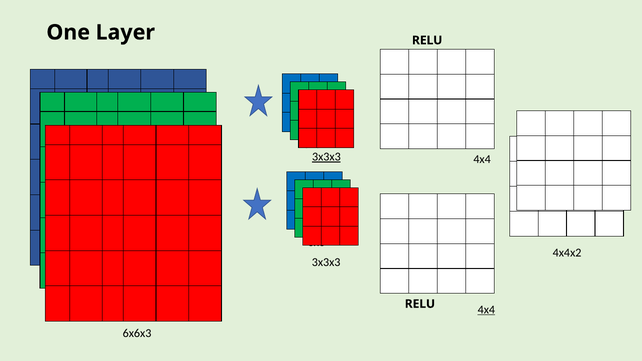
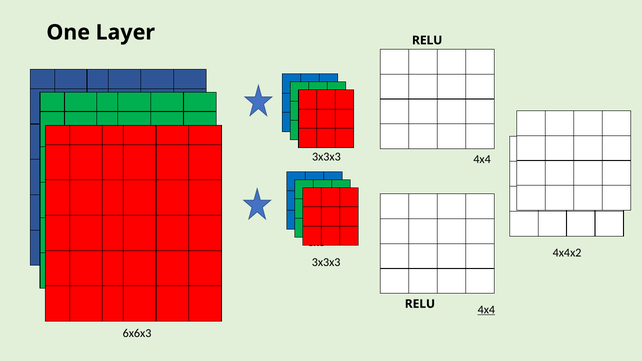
3x3x3 at (326, 157) underline: present -> none
